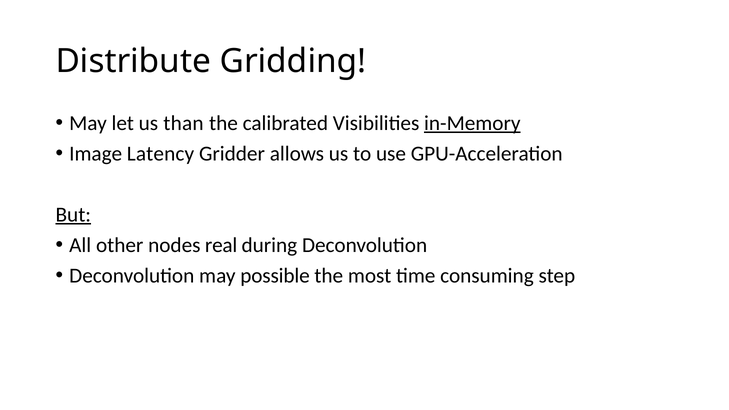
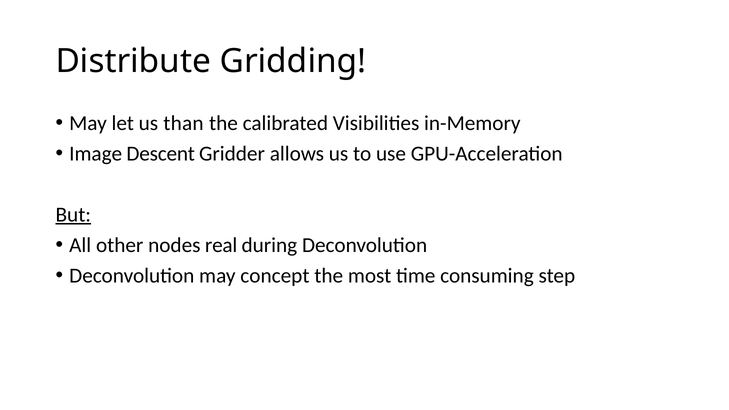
in-Memory underline: present -> none
Latency: Latency -> Descent
possible: possible -> concept
